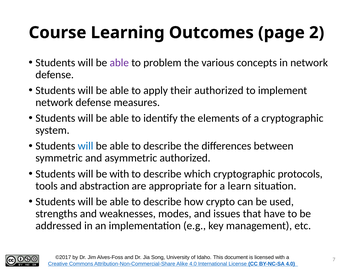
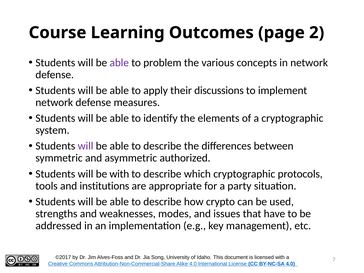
their authorized: authorized -> discussions
will at (86, 146) colour: blue -> purple
abstraction: abstraction -> institutions
learn: learn -> party
